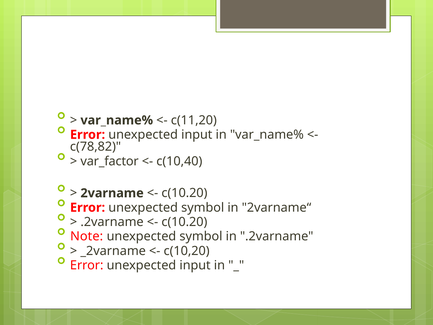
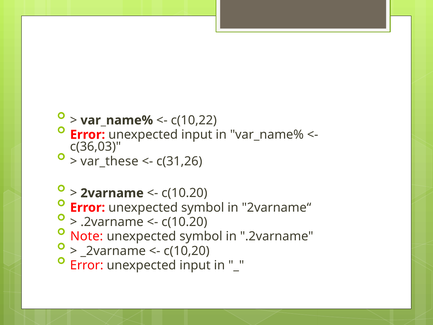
c(11,20: c(11,20 -> c(10,22
c(78,82: c(78,82 -> c(36,03
var_factor: var_factor -> var_these
c(10,40: c(10,40 -> c(31,26
